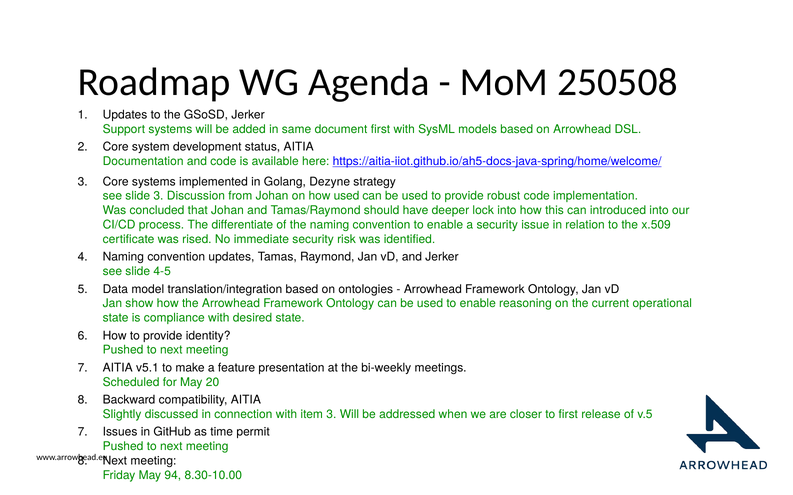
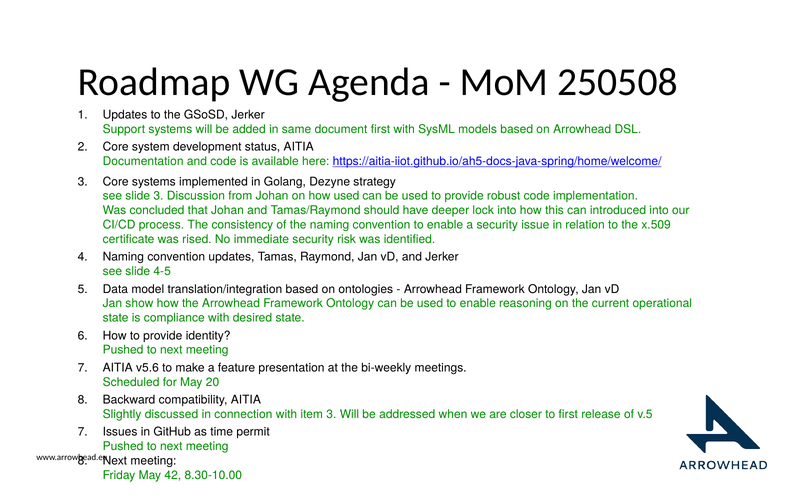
differentiate: differentiate -> consistency
v5.1: v5.1 -> v5.6
94: 94 -> 42
